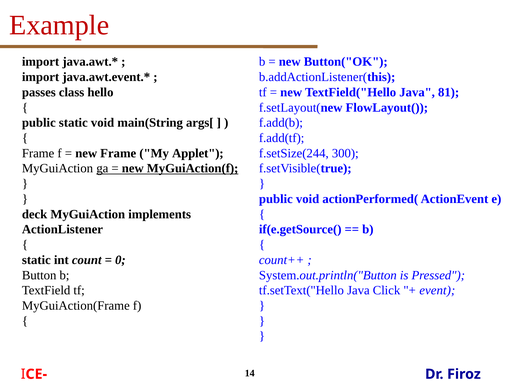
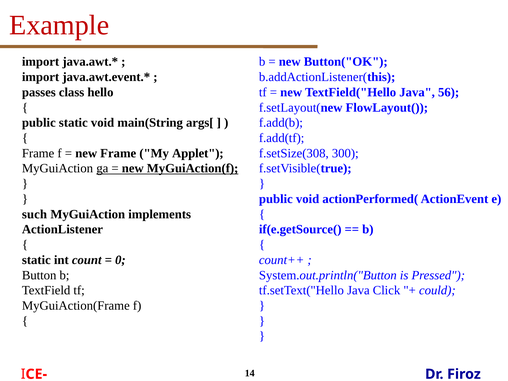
81: 81 -> 56
f.setSize(244: f.setSize(244 -> f.setSize(308
deck: deck -> such
event: event -> could
